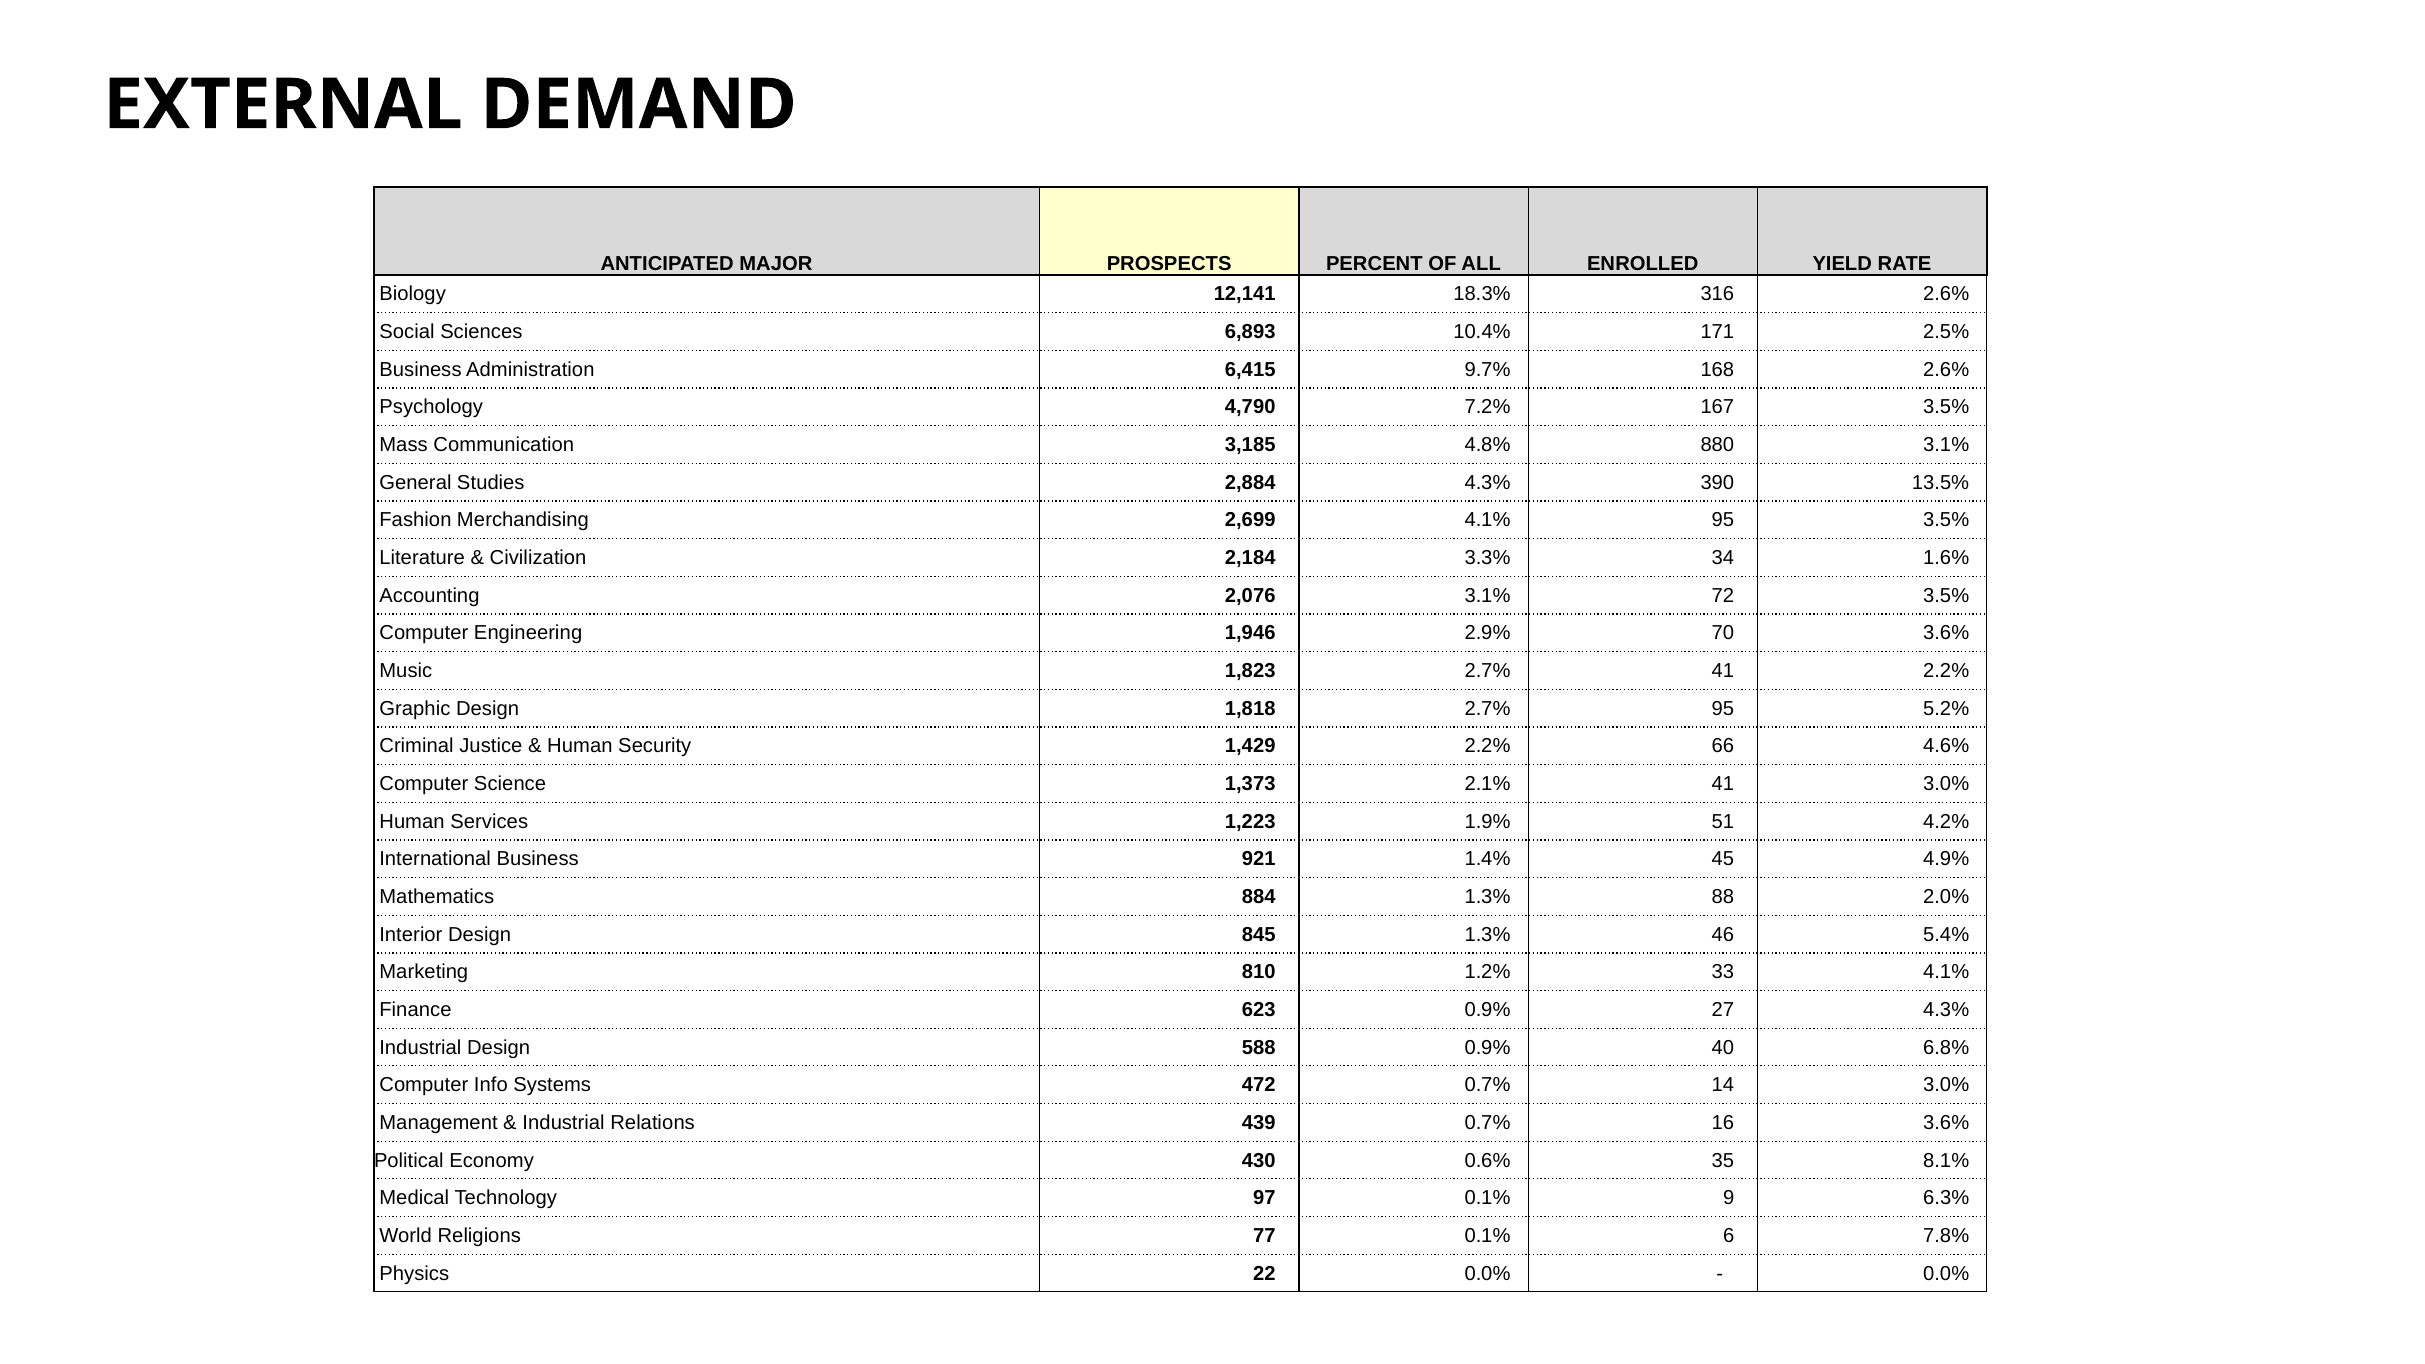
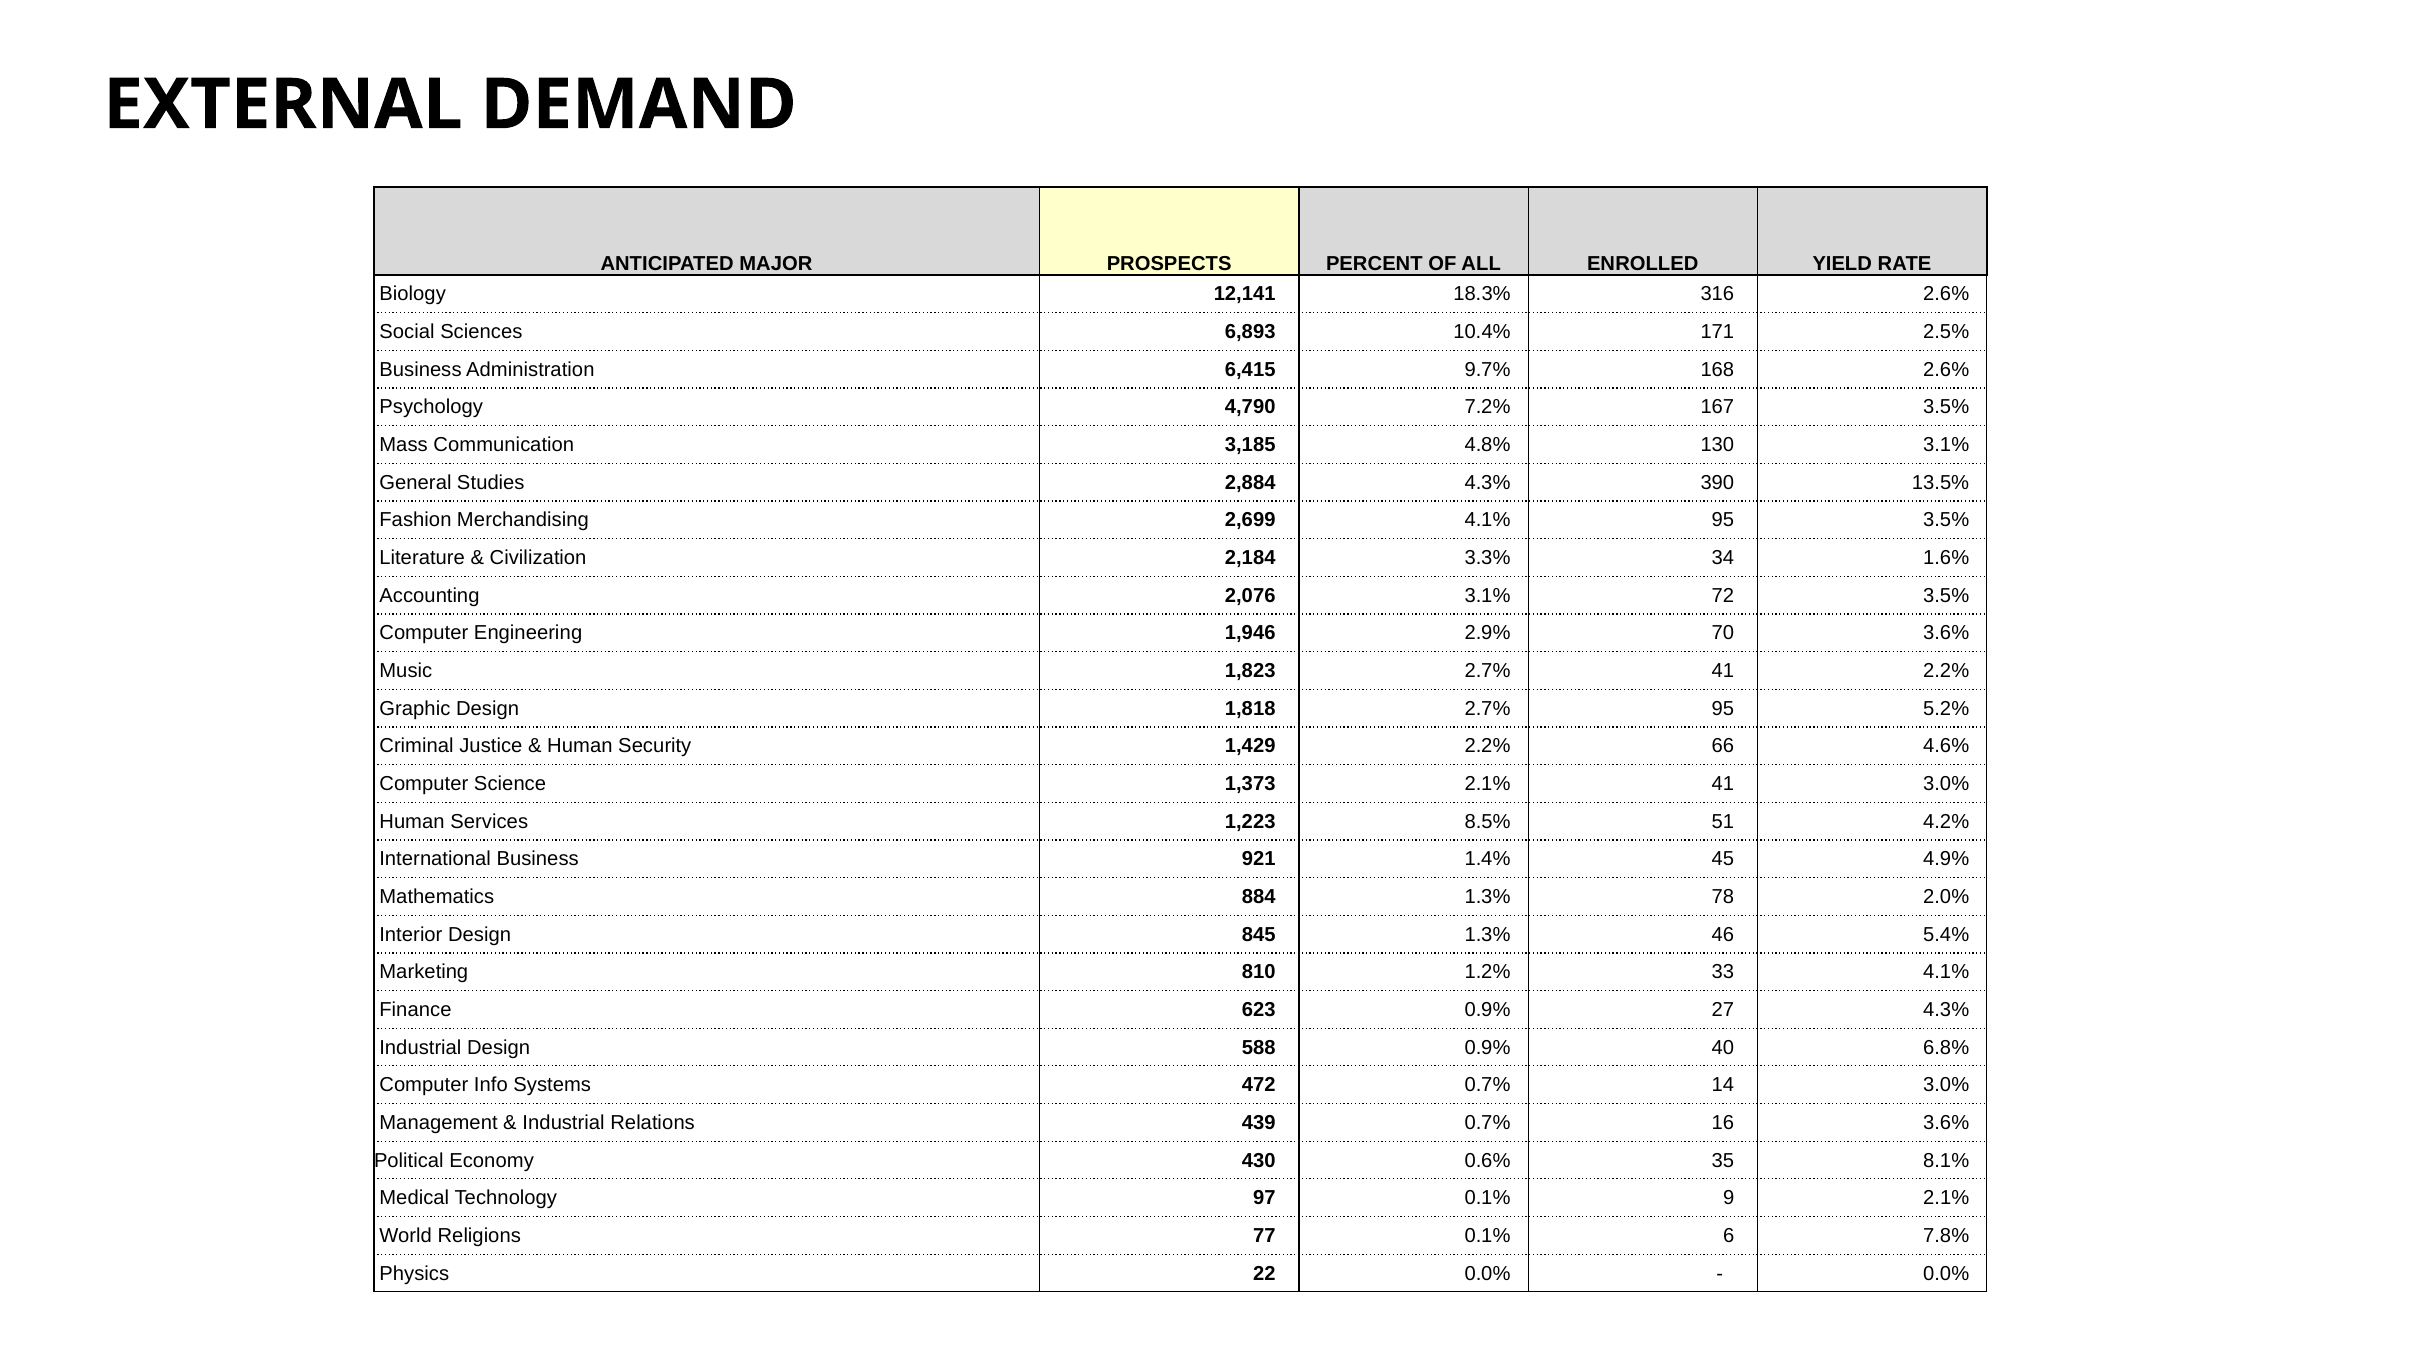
880: 880 -> 130
1.9%: 1.9% -> 8.5%
88: 88 -> 78
9 6.3%: 6.3% -> 2.1%
